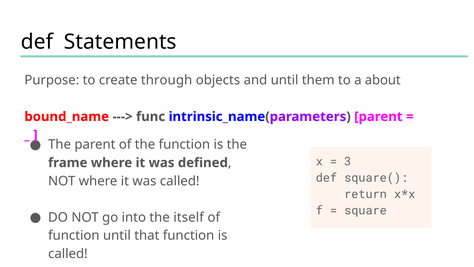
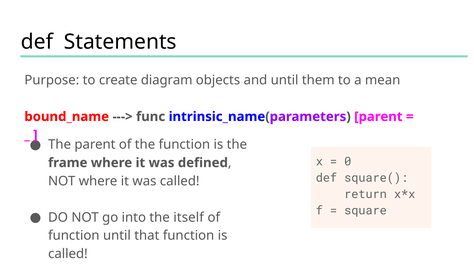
through: through -> diagram
about: about -> mean
3: 3 -> 0
